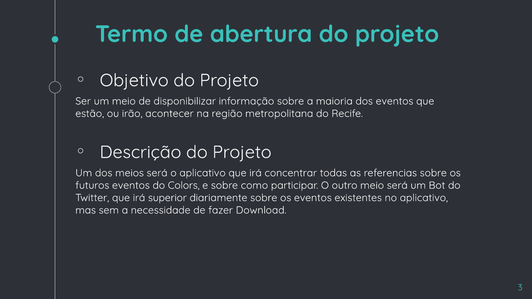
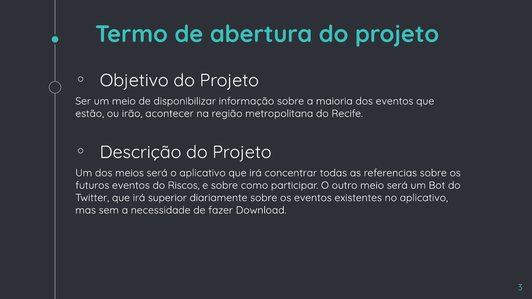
Colors: Colors -> Riscos
